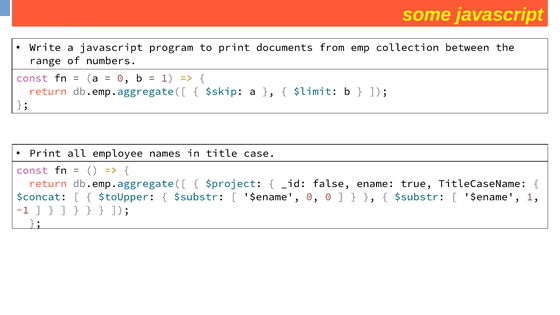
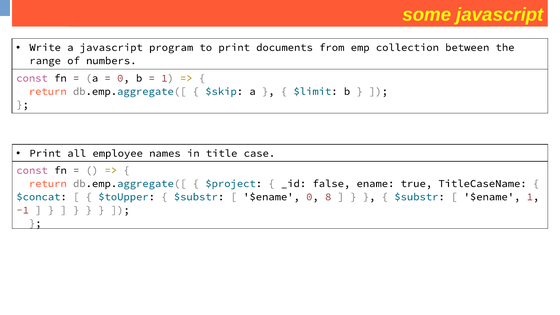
0 0: 0 -> 8
